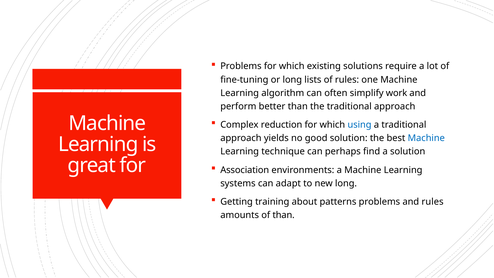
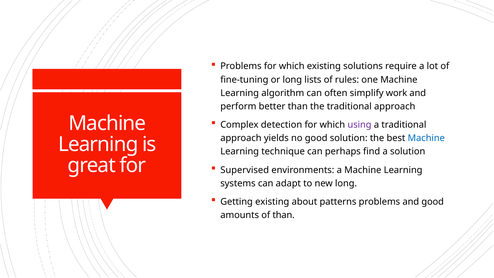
reduction: reduction -> detection
using colour: blue -> purple
Association: Association -> Supervised
Getting training: training -> existing
and rules: rules -> good
